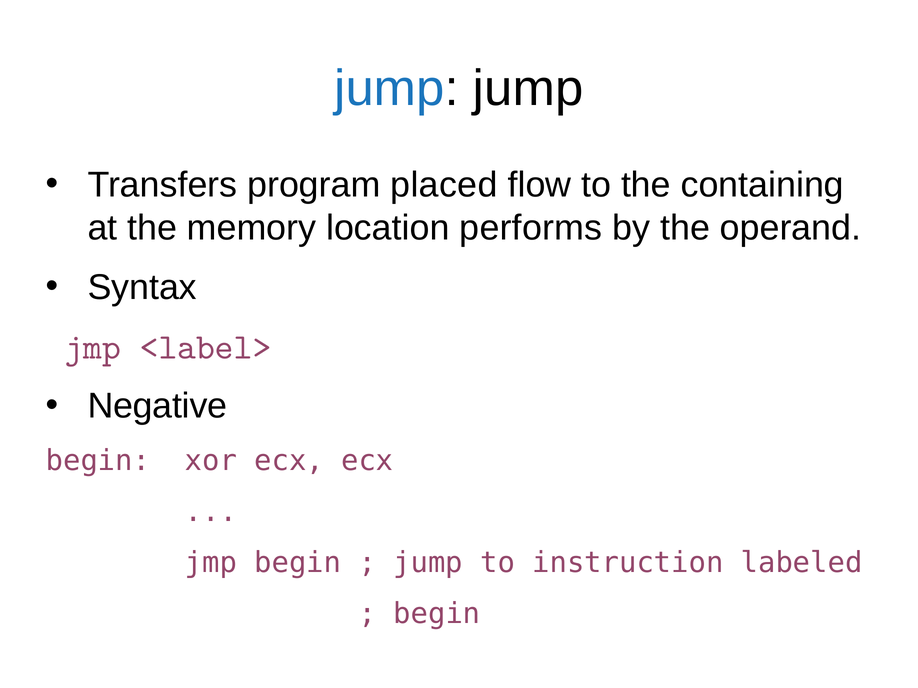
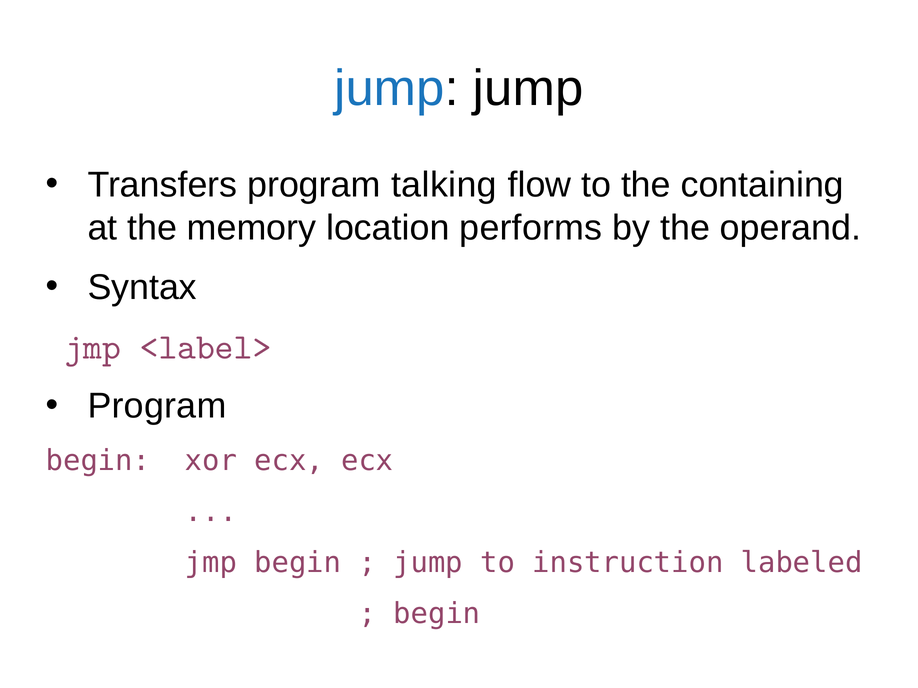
placed: placed -> talking
Negative at (157, 406): Negative -> Program
